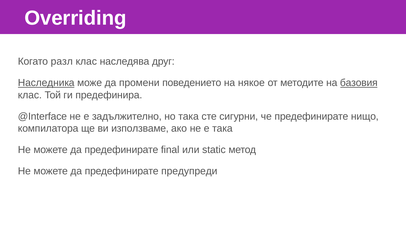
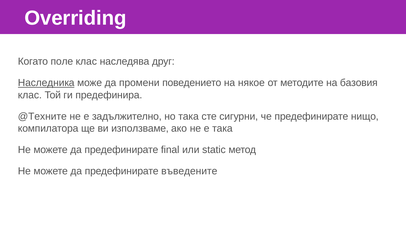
разл: разл -> поле
базовия underline: present -> none
@Interface: @Interface -> @Техните
предупреди: предупреди -> въведените
